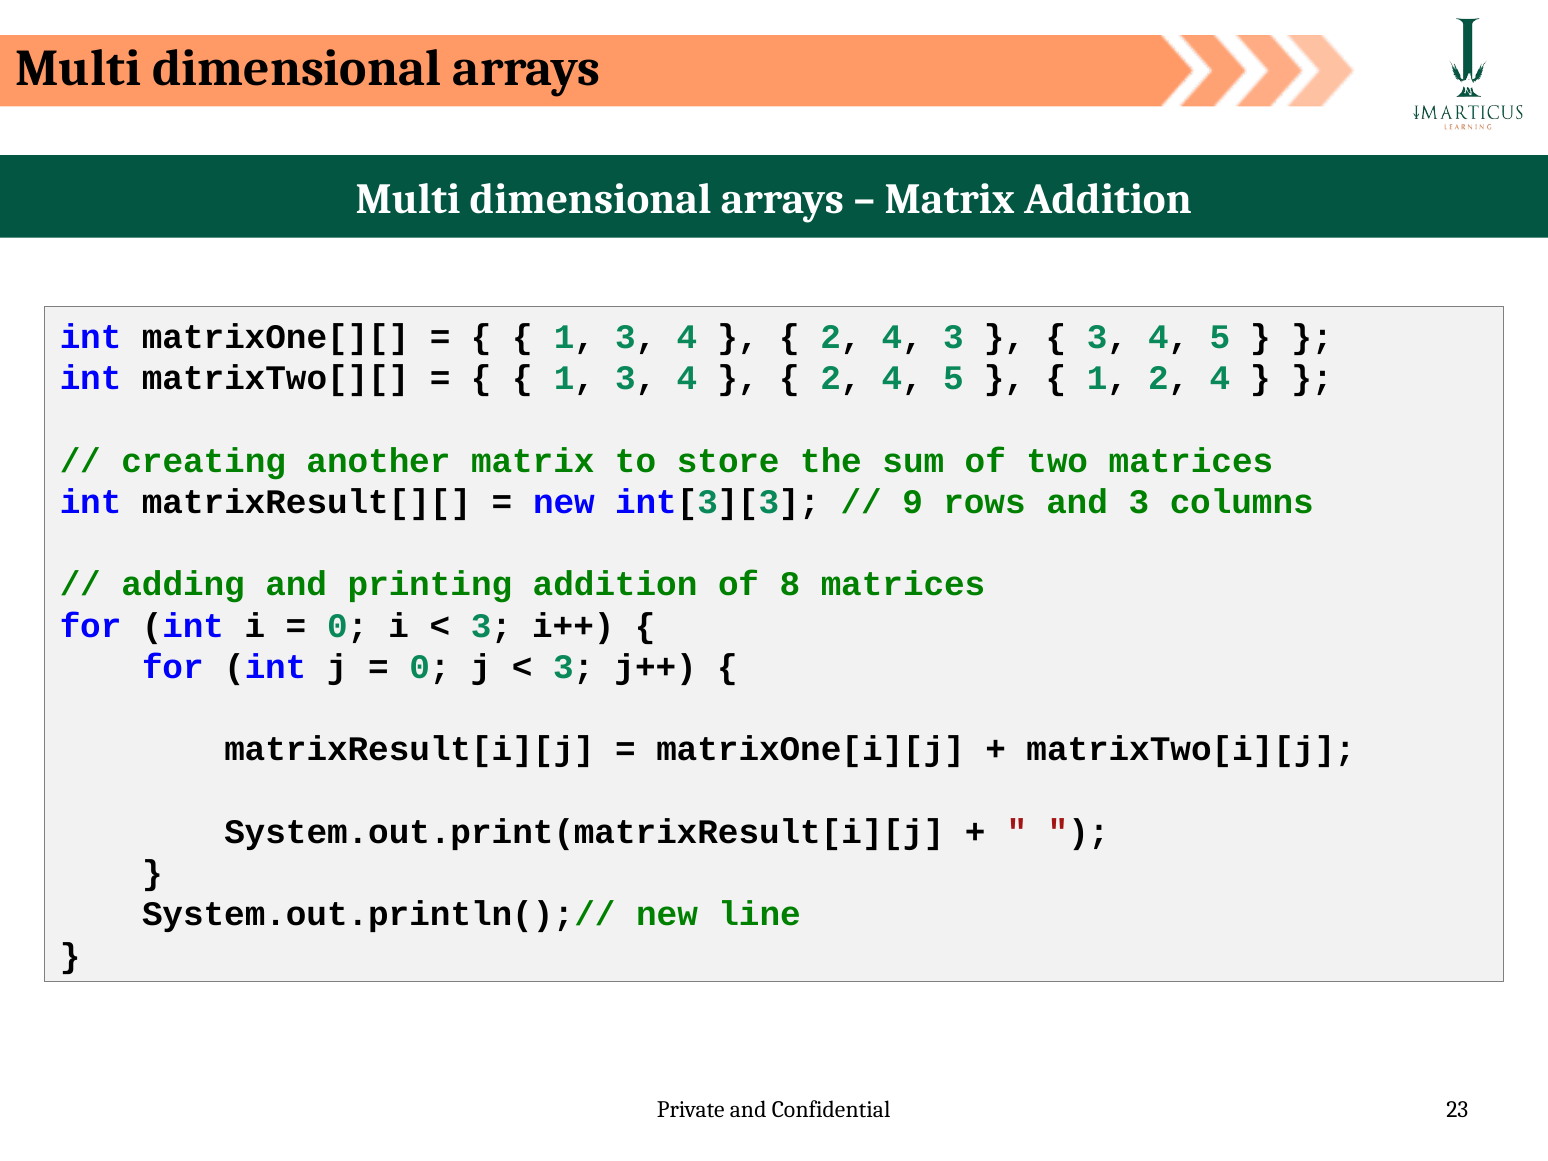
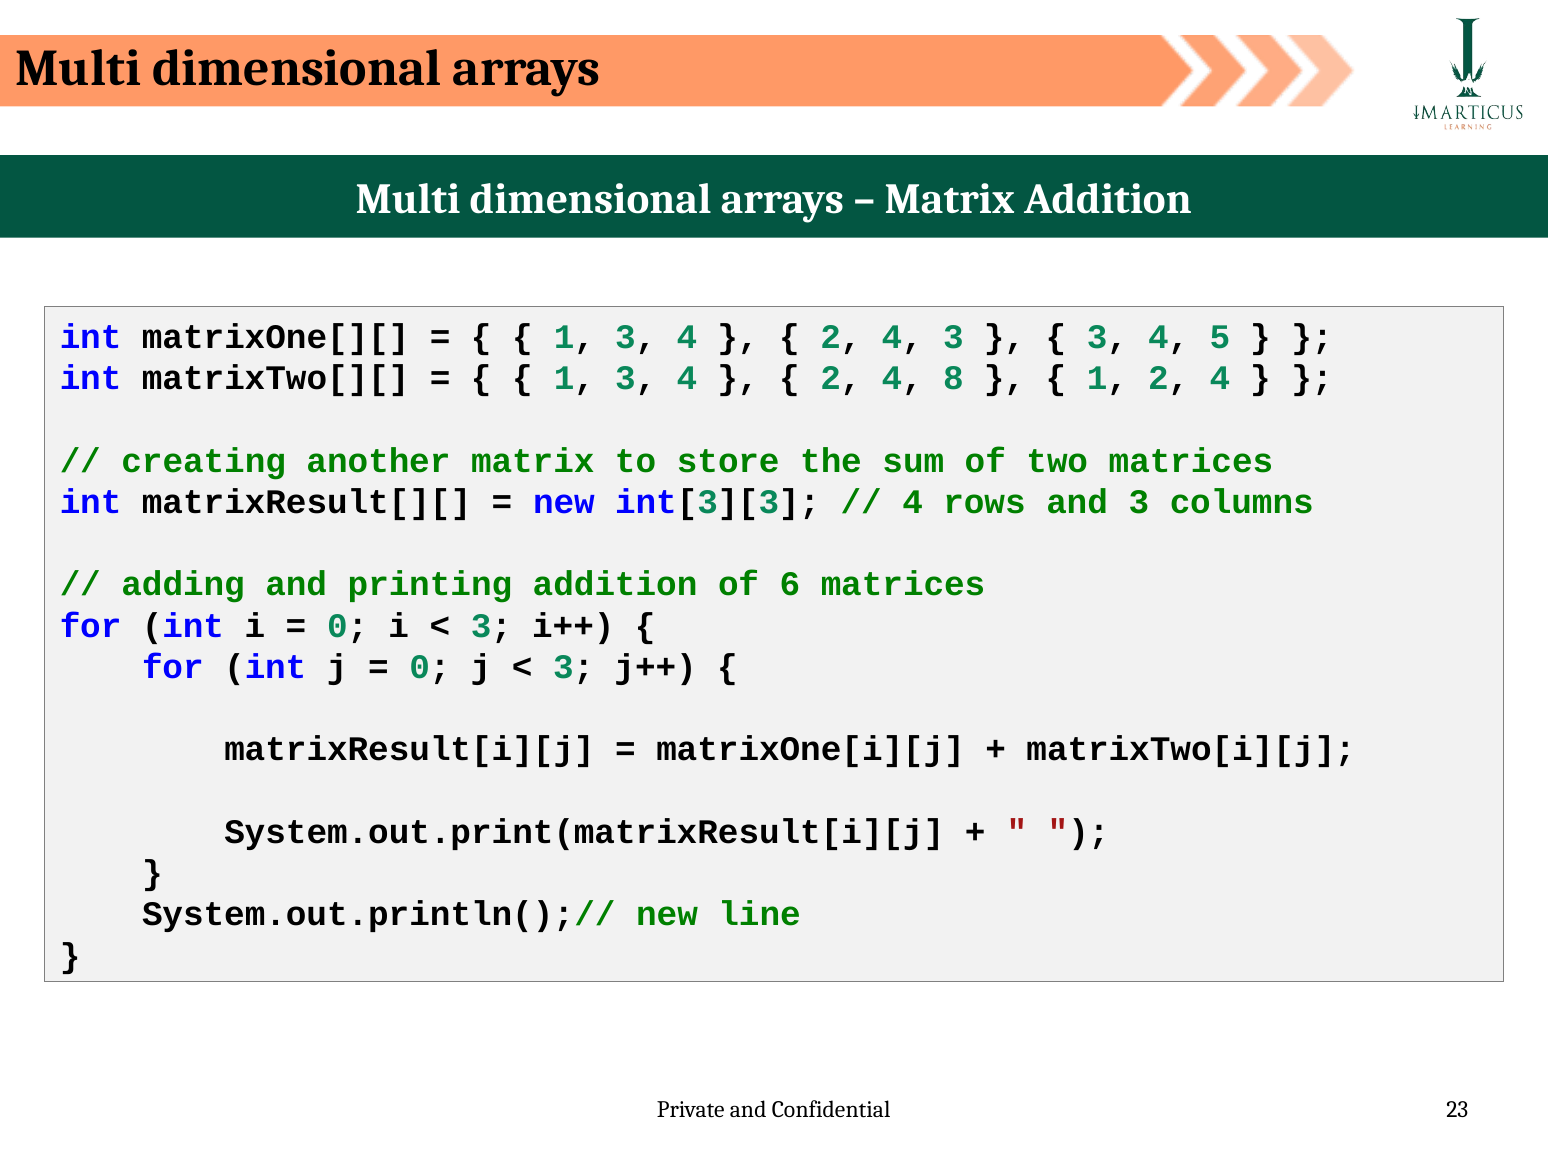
2 4 5: 5 -> 8
9 at (913, 502): 9 -> 4
8: 8 -> 6
